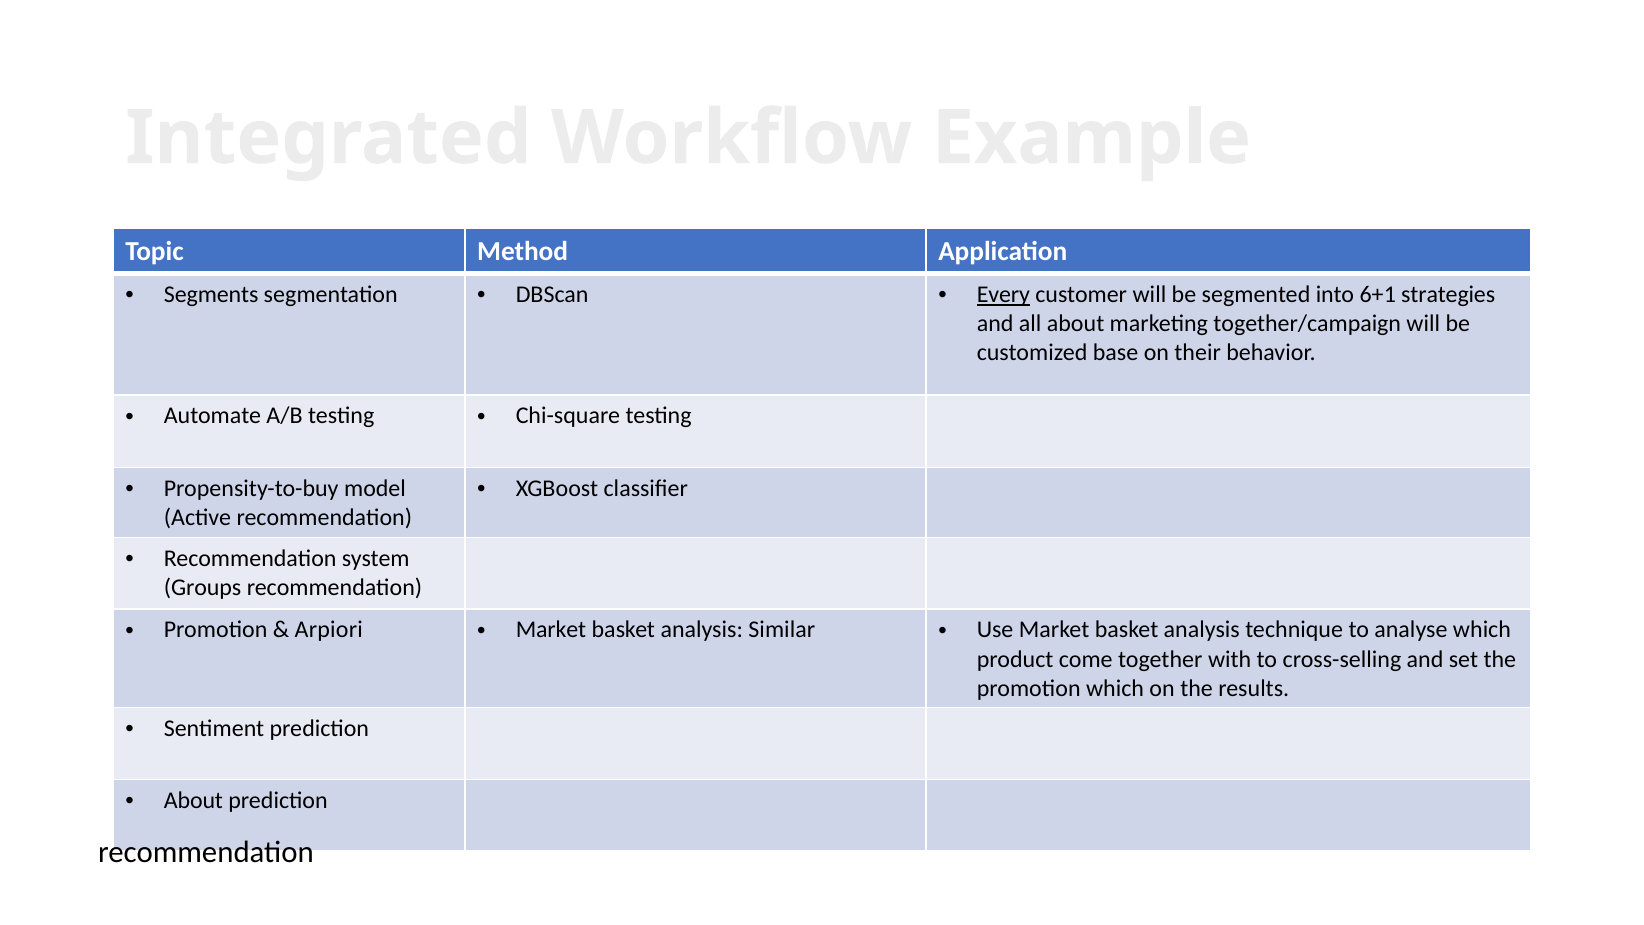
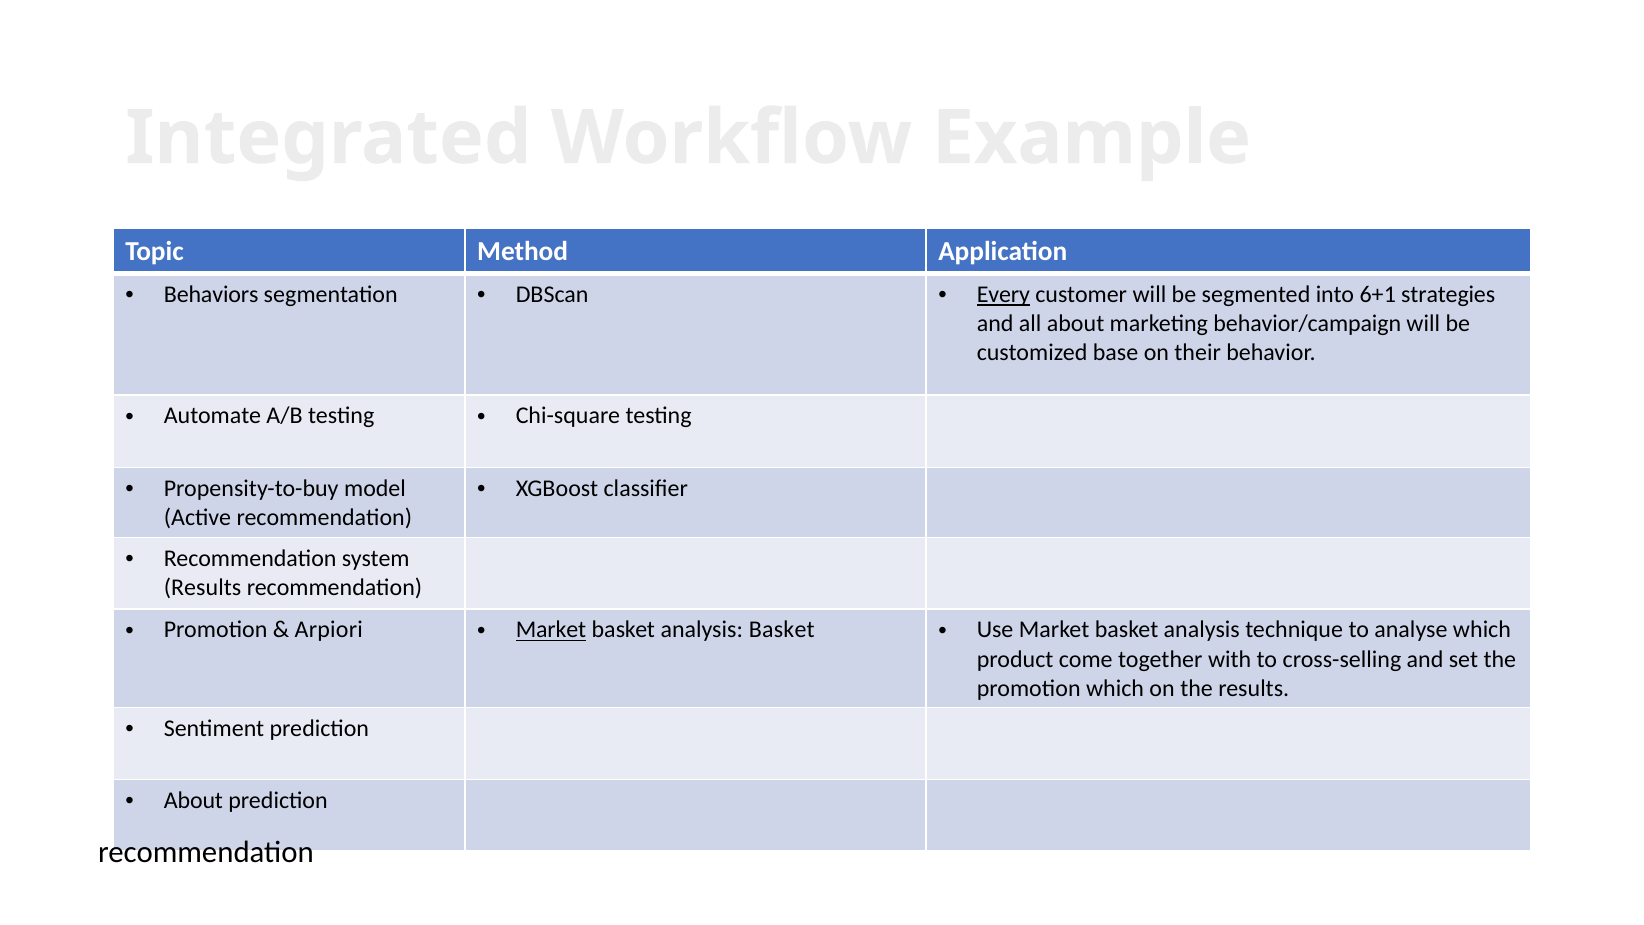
Segments at (211, 295): Segments -> Behaviors
together/campaign: together/campaign -> behavior/campaign
Groups at (203, 588): Groups -> Results
Market at (551, 630) underline: none -> present
analysis Similar: Similar -> Basket
